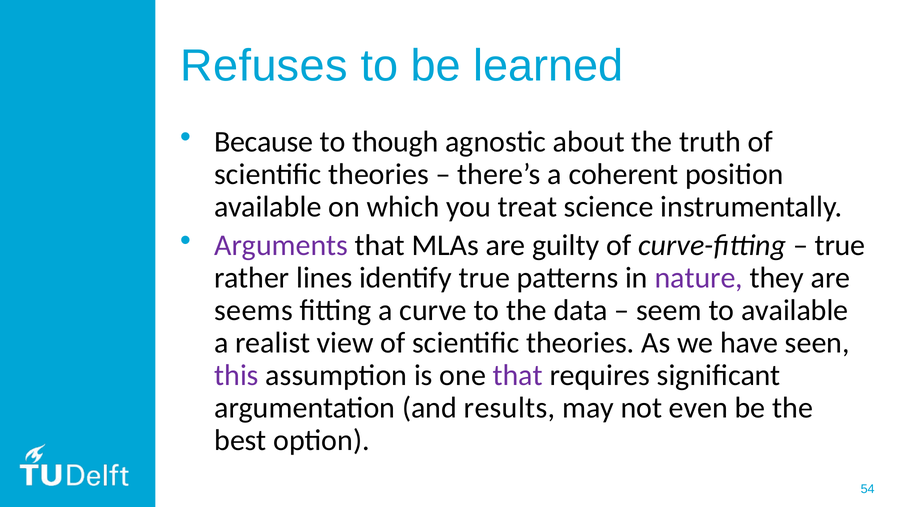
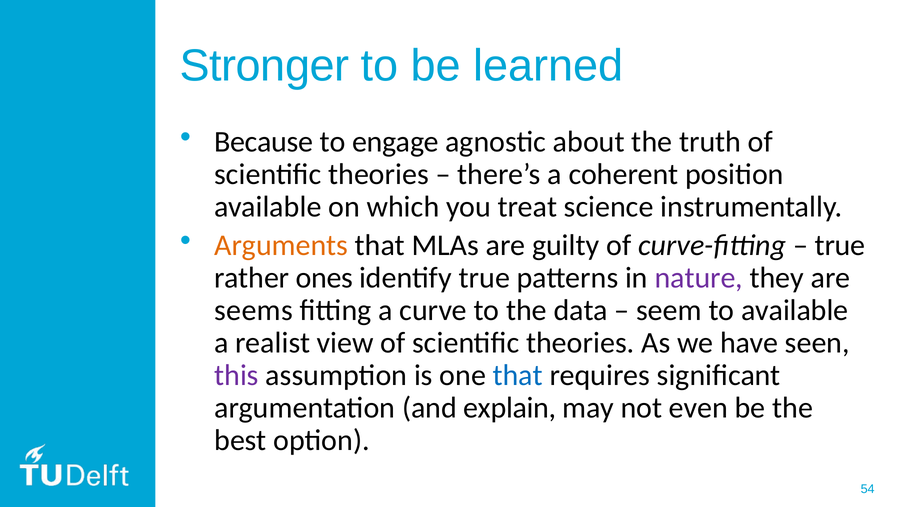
Refuses: Refuses -> Stronger
though: though -> engage
Arguments colour: purple -> orange
lines: lines -> ones
that at (518, 375) colour: purple -> blue
results: results -> explain
